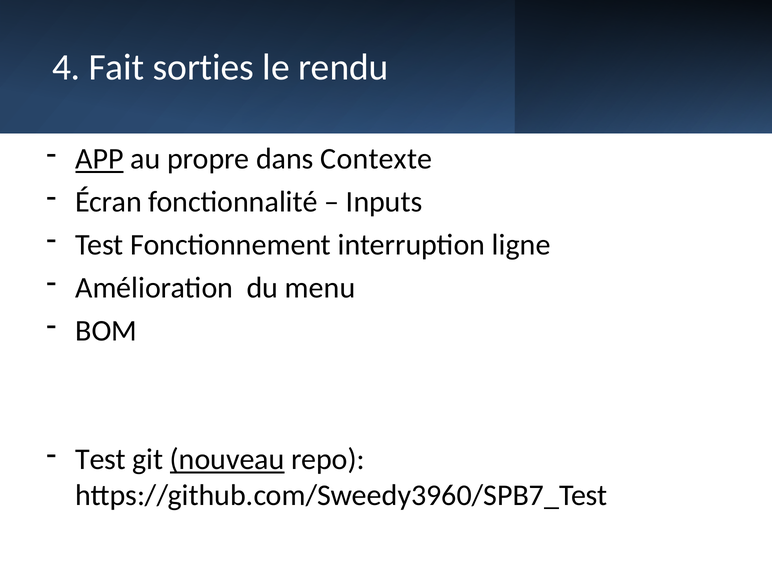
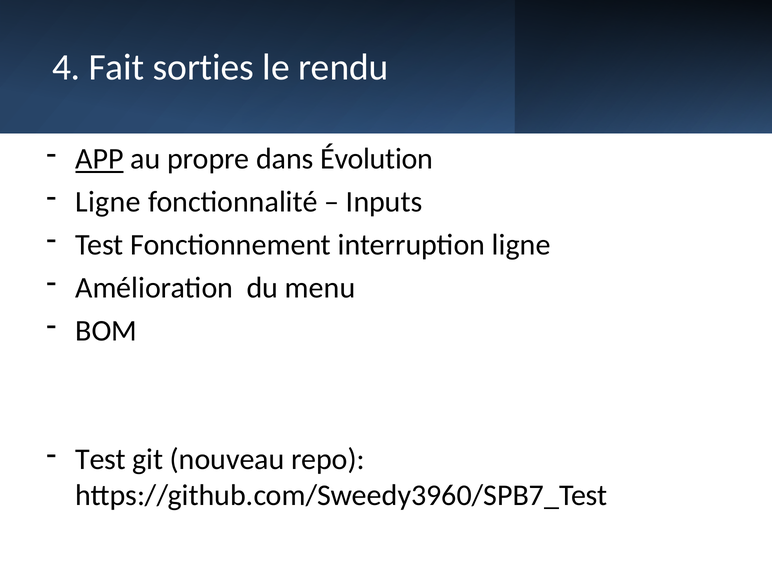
Contexte: Contexte -> Évolution
Écran at (108, 202): Écran -> Ligne
nouveau underline: present -> none
